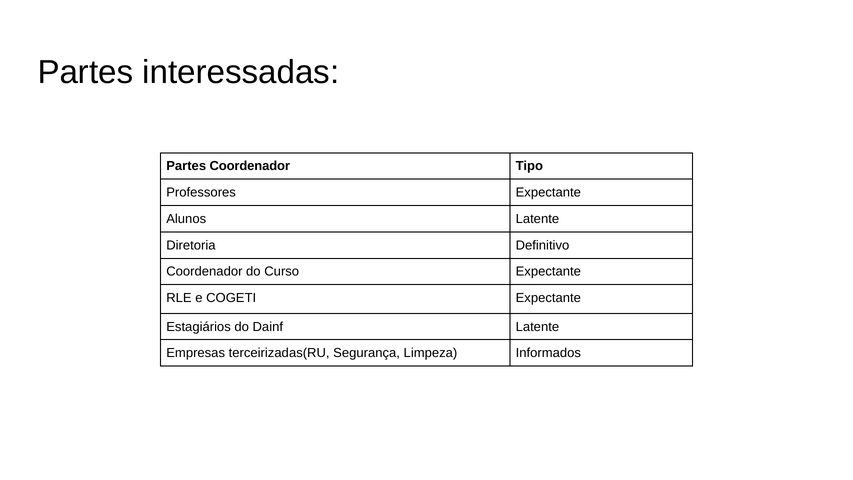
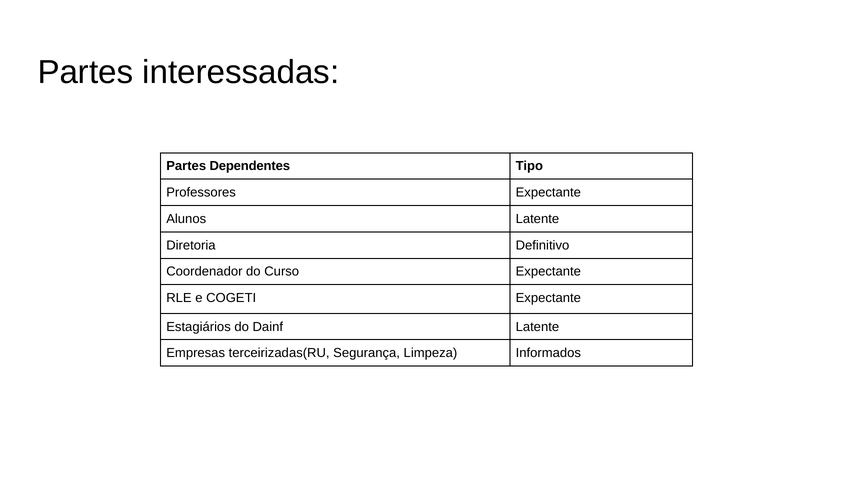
Partes Coordenador: Coordenador -> Dependentes
